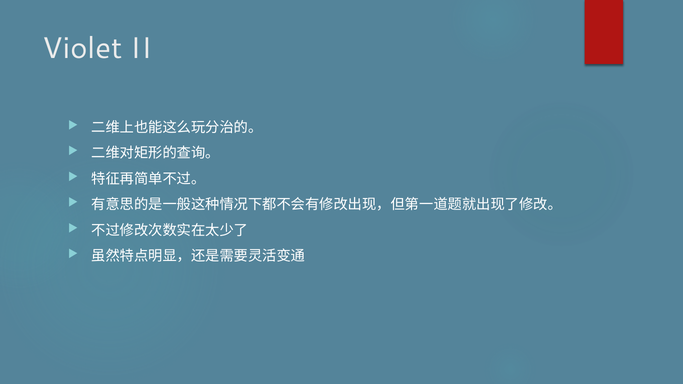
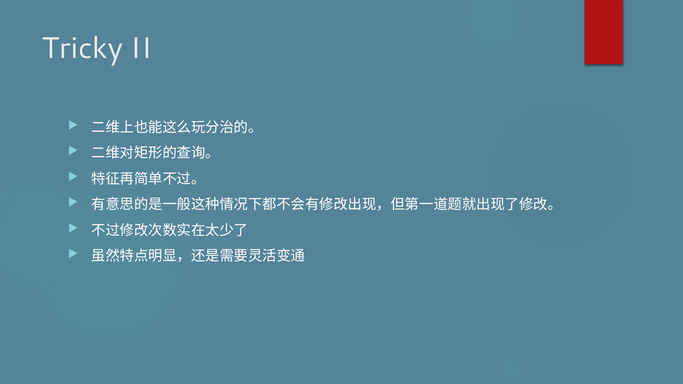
Violet: Violet -> Tricky
